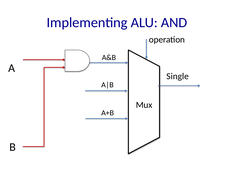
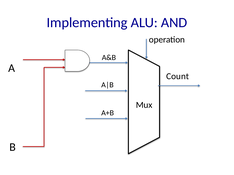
Single: Single -> Count
